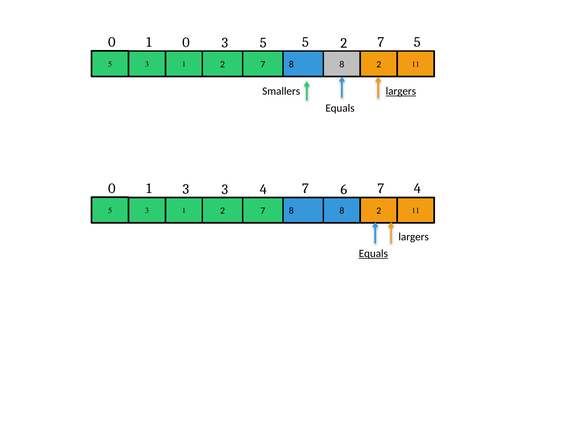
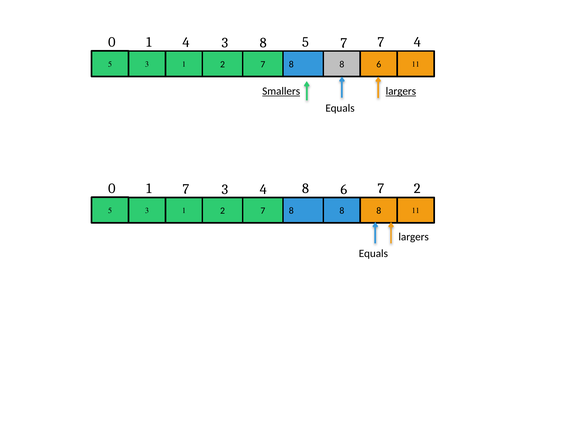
0 1 0: 0 -> 4
5 at (263, 43): 5 -> 8
2 at (344, 43): 2 -> 7
7 5: 5 -> 4
2 at (379, 64): 2 -> 6
Smallers underline: none -> present
1 3: 3 -> 7
4 7: 7 -> 8
4 at (417, 189): 4 -> 2
2 at (379, 211): 2 -> 8
Equals at (373, 254) underline: present -> none
